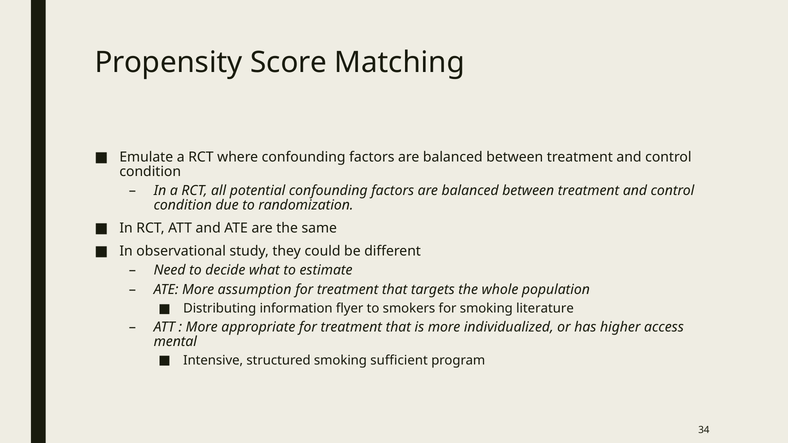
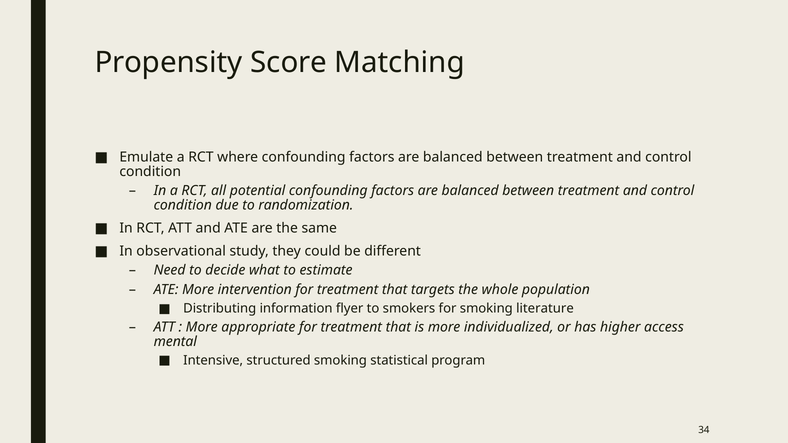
assumption: assumption -> intervention
sufficient: sufficient -> statistical
